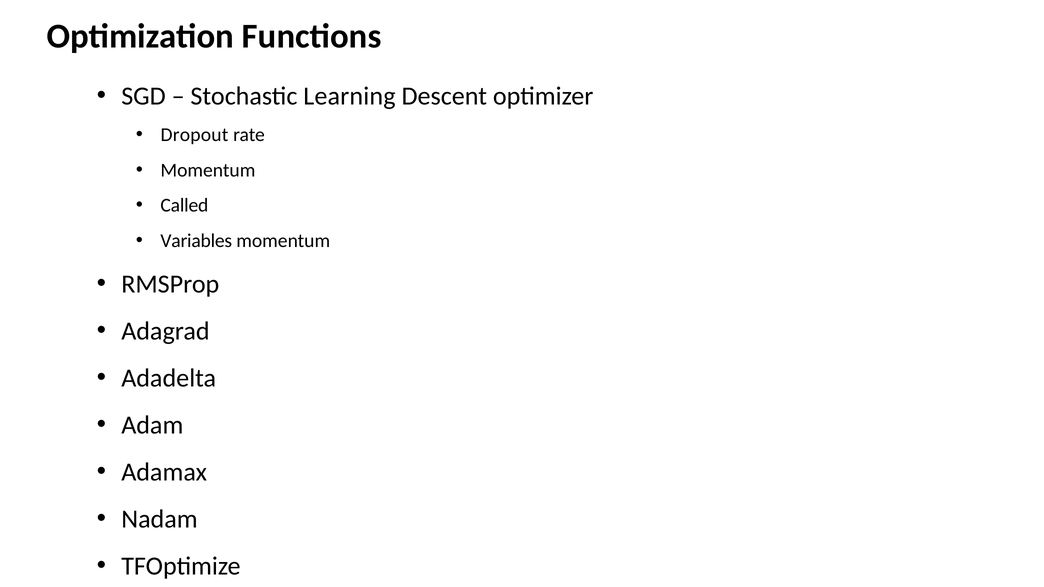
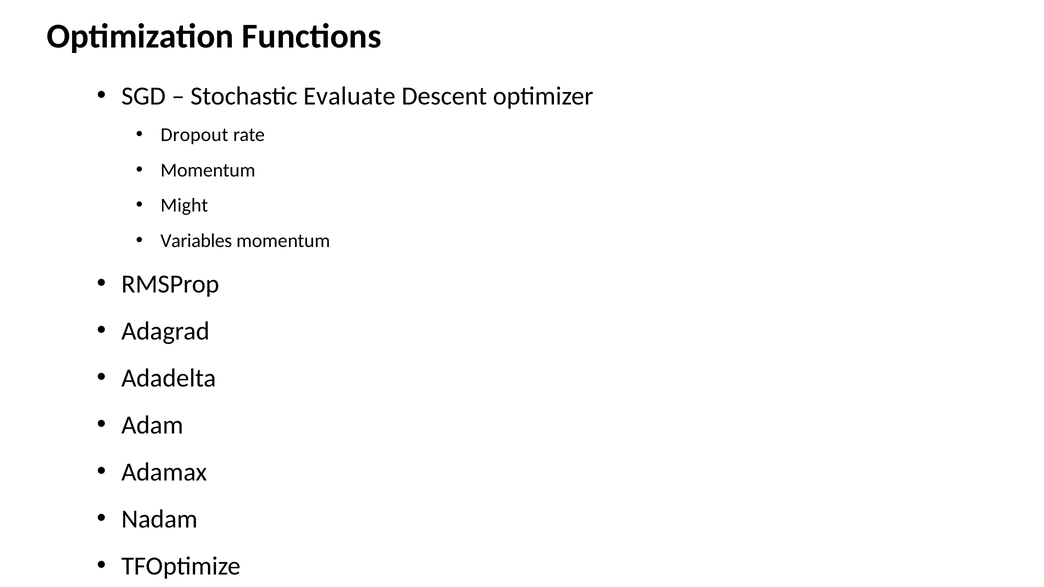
Learning: Learning -> Evaluate
Called: Called -> Might
